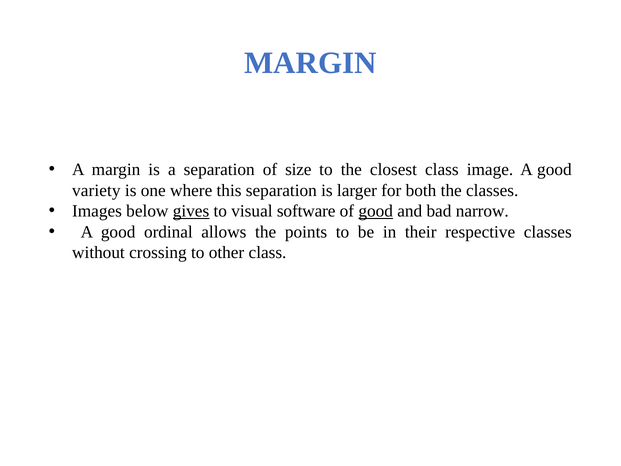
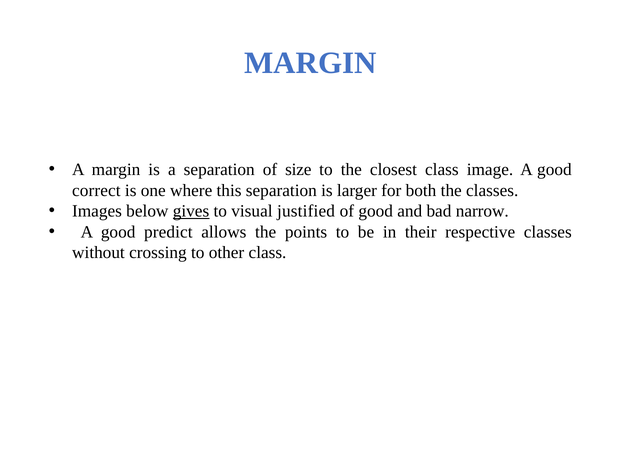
variety: variety -> correct
software: software -> justified
good at (376, 211) underline: present -> none
ordinal: ordinal -> predict
